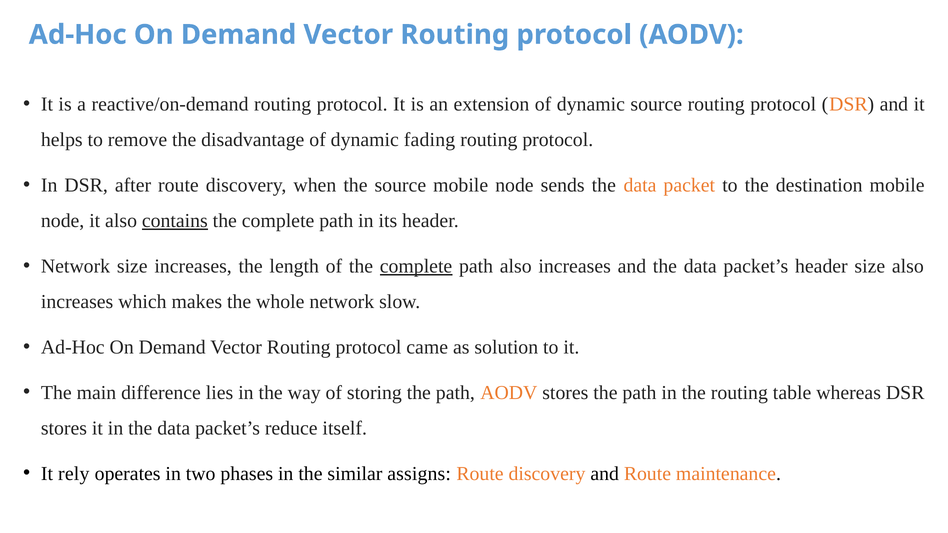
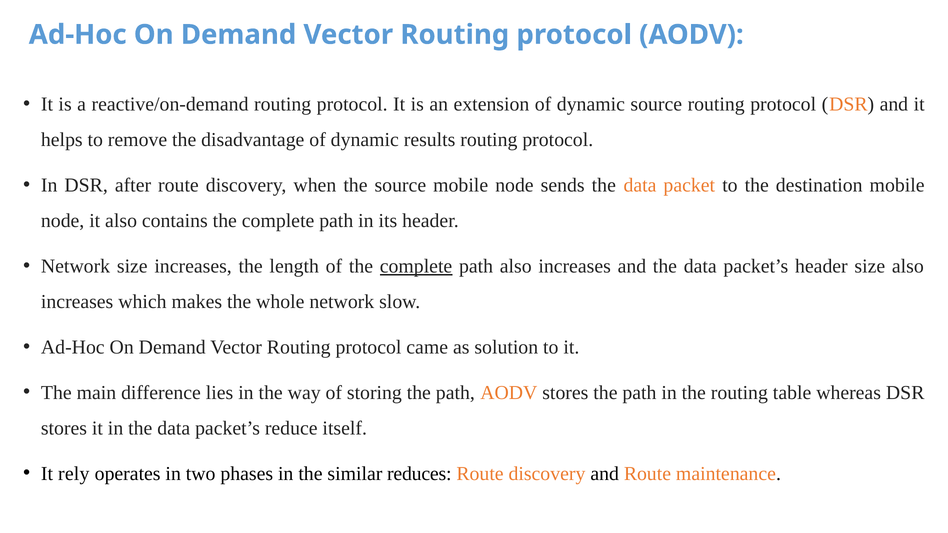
fading: fading -> results
contains underline: present -> none
assigns: assigns -> reduces
